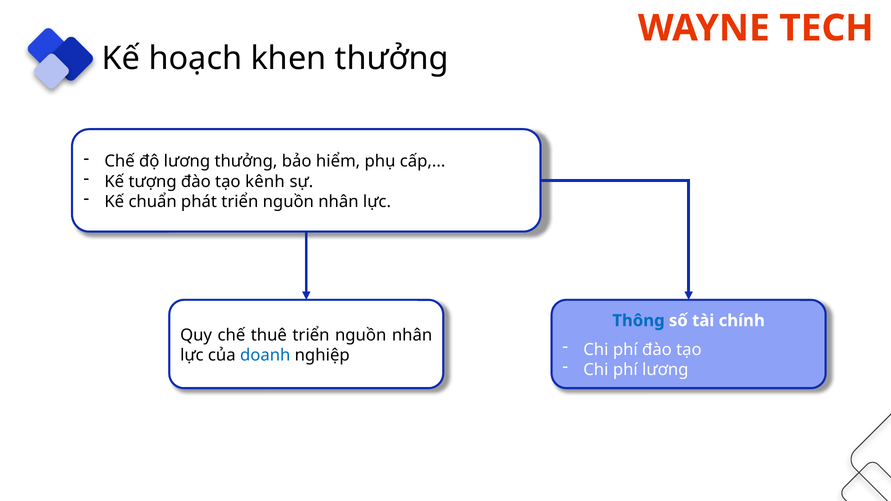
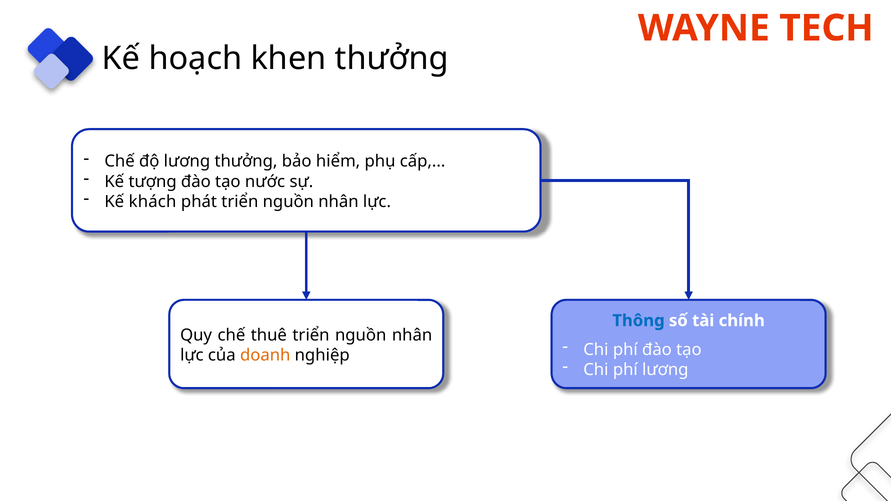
kênh: kênh -> nước
chuẩn: chuẩn -> khách
doanh colour: blue -> orange
